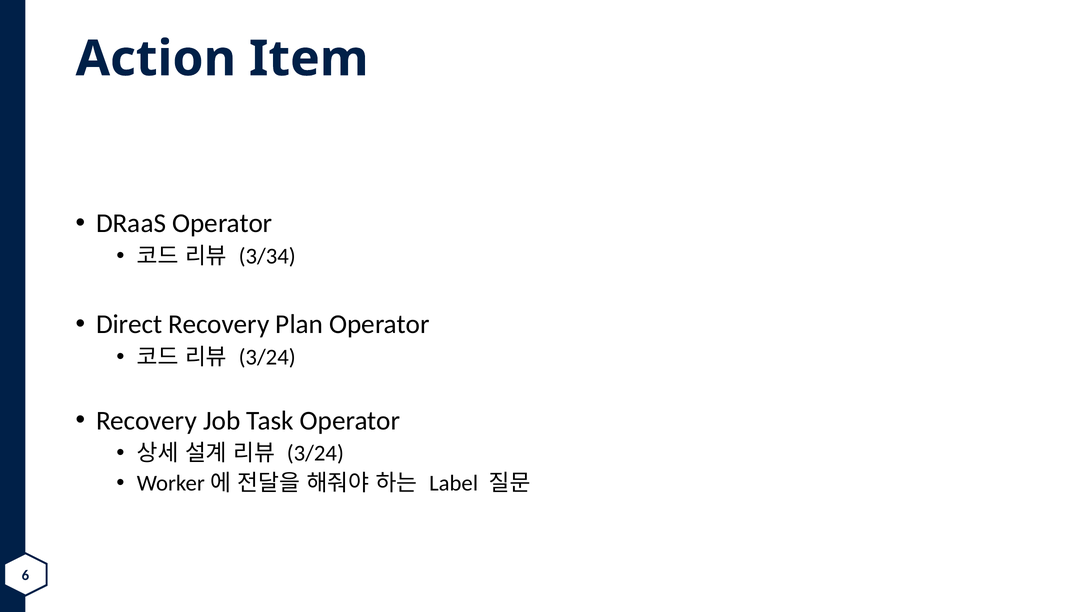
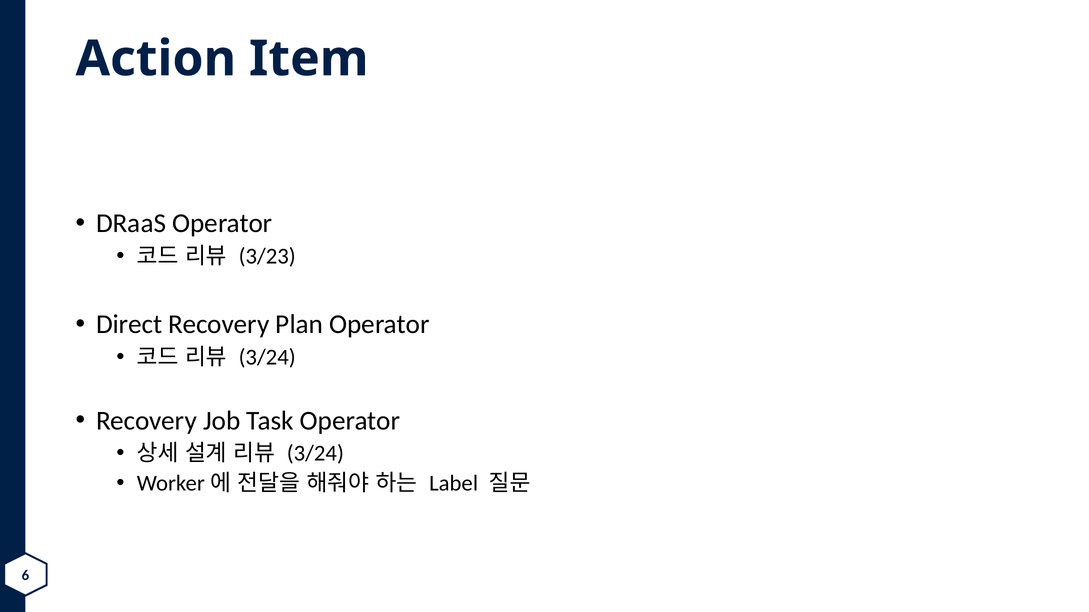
3/34: 3/34 -> 3/23
